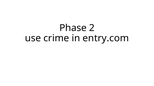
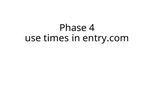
2: 2 -> 4
crime: crime -> times
